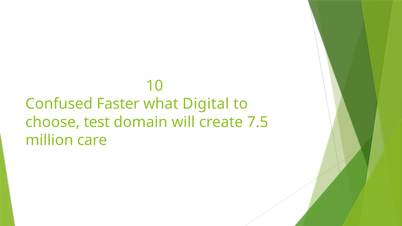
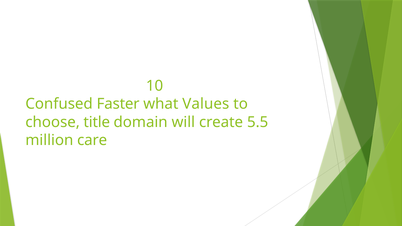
Digital: Digital -> Values
test: test -> title
7.5: 7.5 -> 5.5
